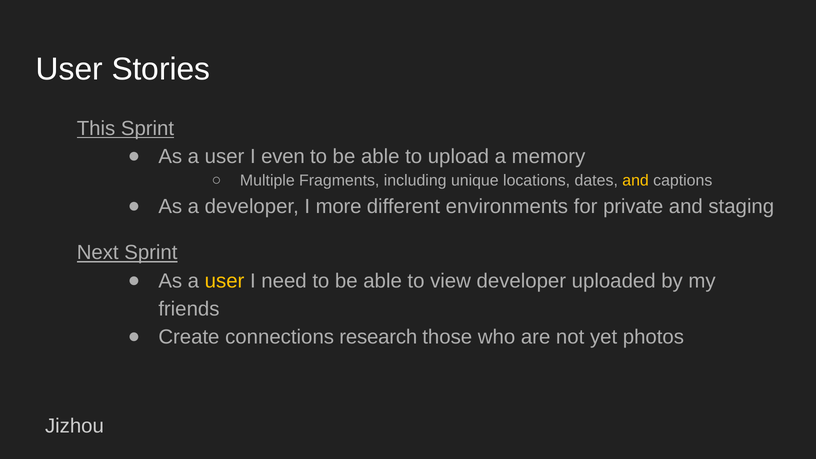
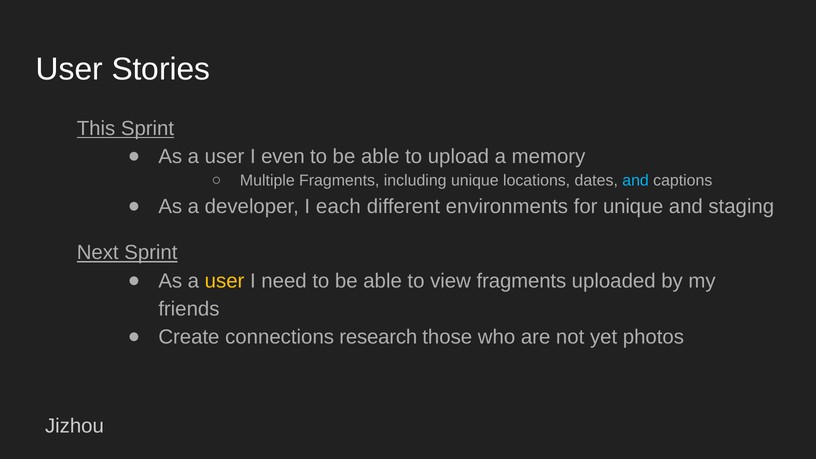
and at (636, 181) colour: yellow -> light blue
more: more -> each
for private: private -> unique
view developer: developer -> fragments
